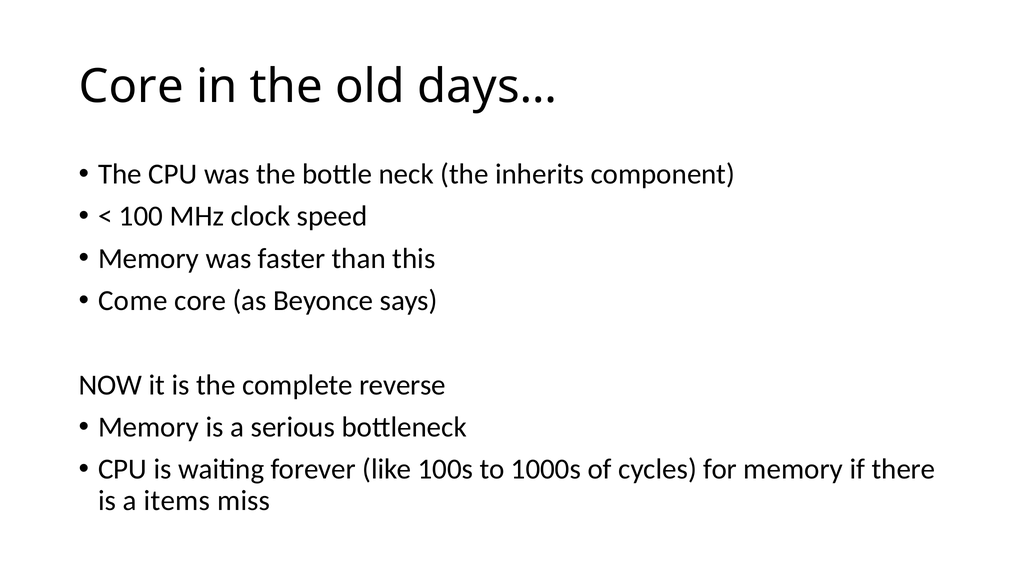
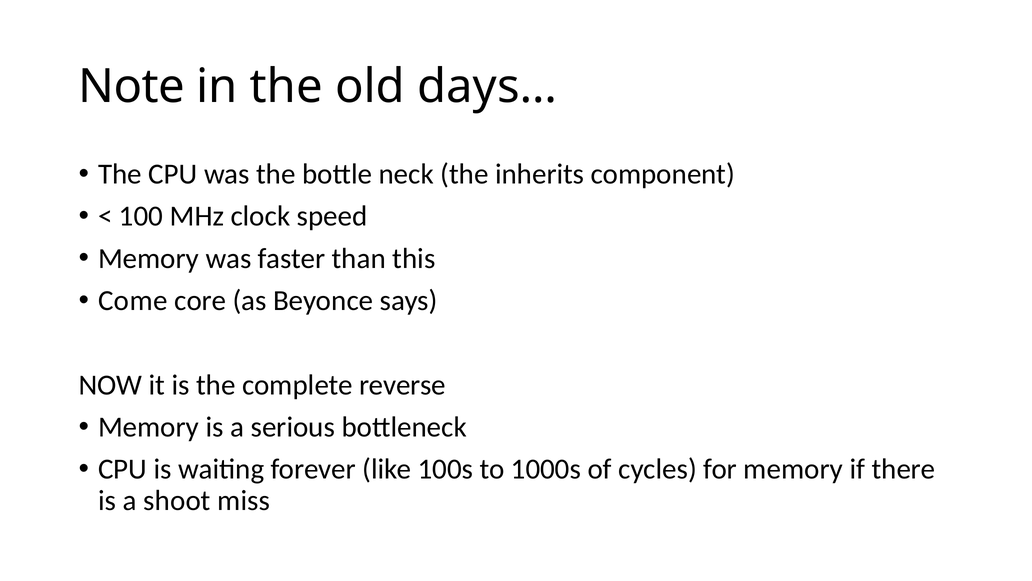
Core at (131, 87): Core -> Note
items: items -> shoot
